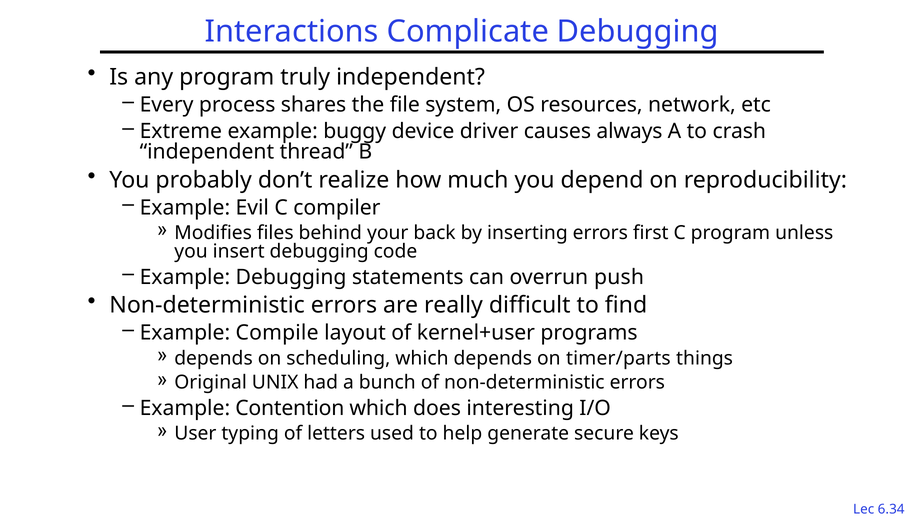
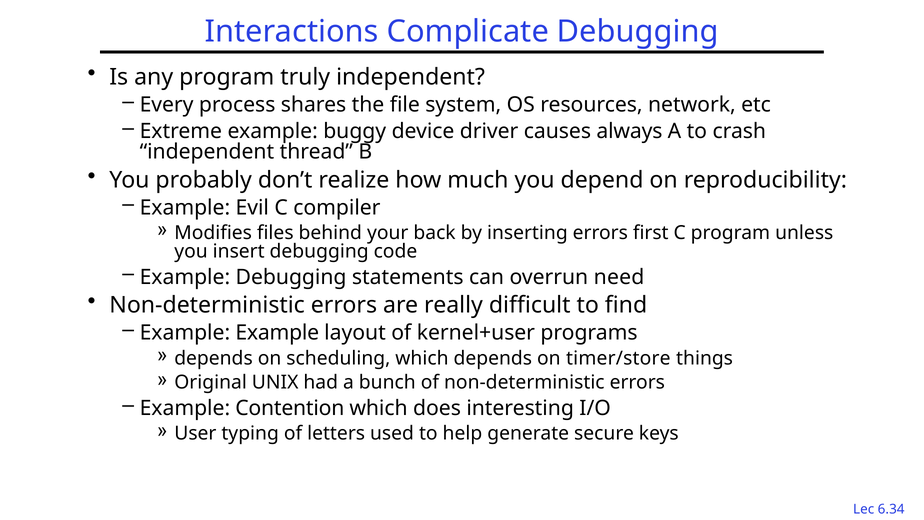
push: push -> need
Example Compile: Compile -> Example
timer/parts: timer/parts -> timer/store
